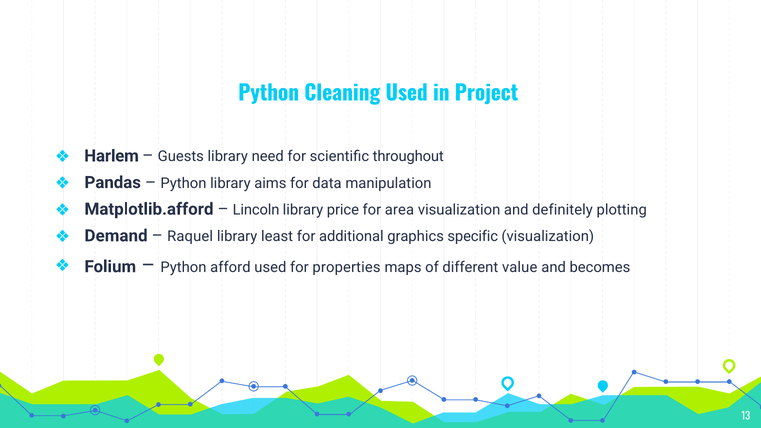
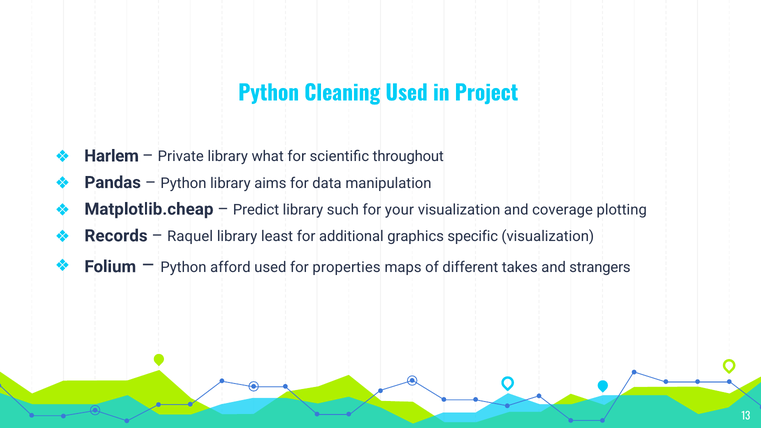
Guests: Guests -> Private
need: need -> what
Matplotlib.afford: Matplotlib.afford -> Matplotlib.cheap
Lincoln: Lincoln -> Predict
price: price -> such
area: area -> your
definitely: definitely -> coverage
Demand: Demand -> Records
value: value -> takes
becomes: becomes -> strangers
